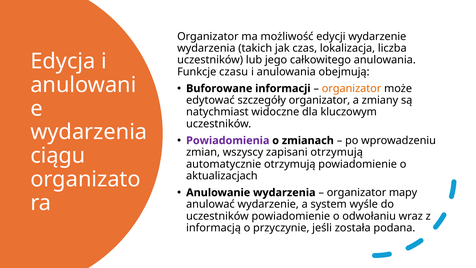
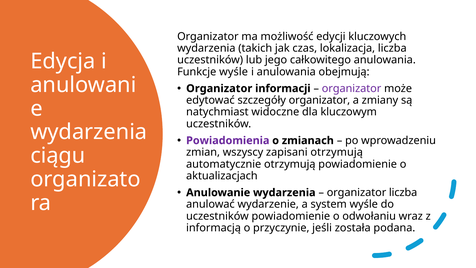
edycji wydarzenie: wydarzenie -> kluczowych
Funkcje czasu: czasu -> wyśle
Buforowane at (219, 88): Buforowane -> Organizator
organizator at (352, 88) colour: orange -> purple
organizator mapy: mapy -> liczba
